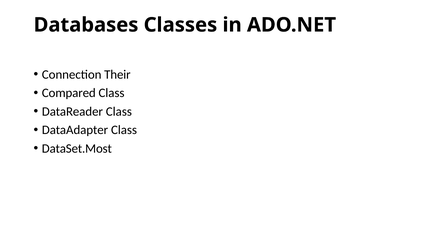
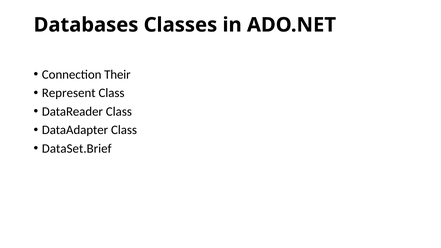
Compared: Compared -> Represent
DataSet.Most: DataSet.Most -> DataSet.Brief
